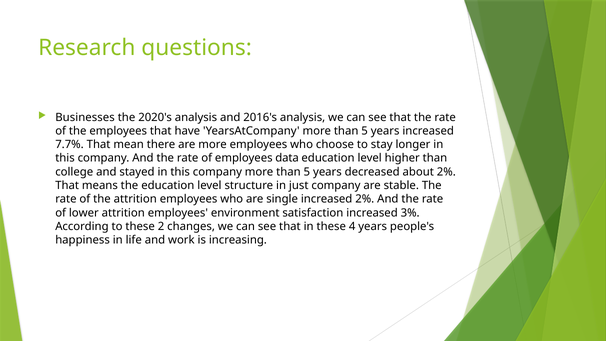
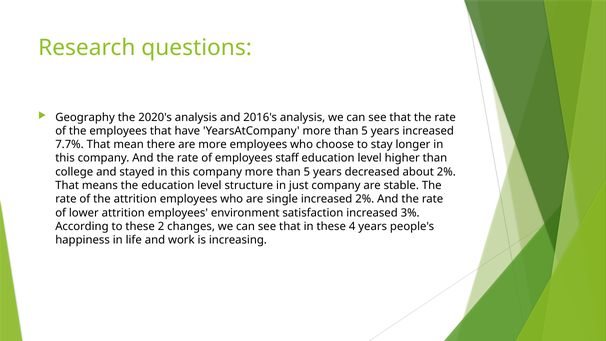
Businesses: Businesses -> Geography
data: data -> staff
